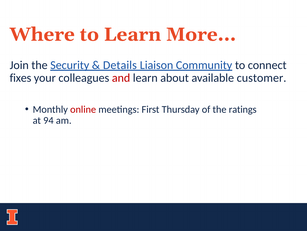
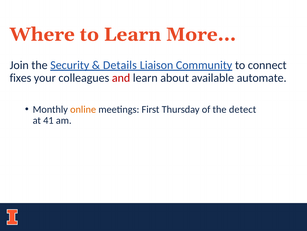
customer: customer -> automate
online colour: red -> orange
ratings: ratings -> detect
94: 94 -> 41
